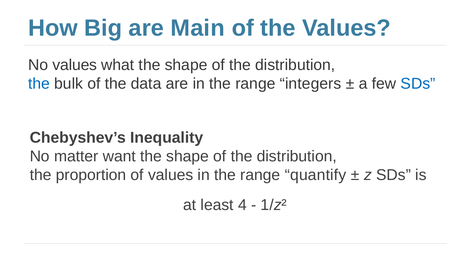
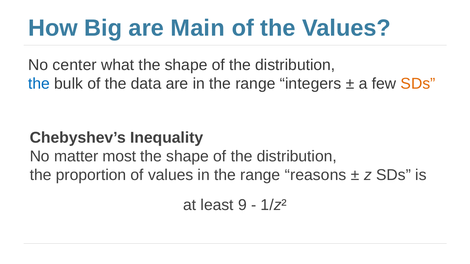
No values: values -> center
SDs at (418, 84) colour: blue -> orange
want: want -> most
quantify: quantify -> reasons
4: 4 -> 9
